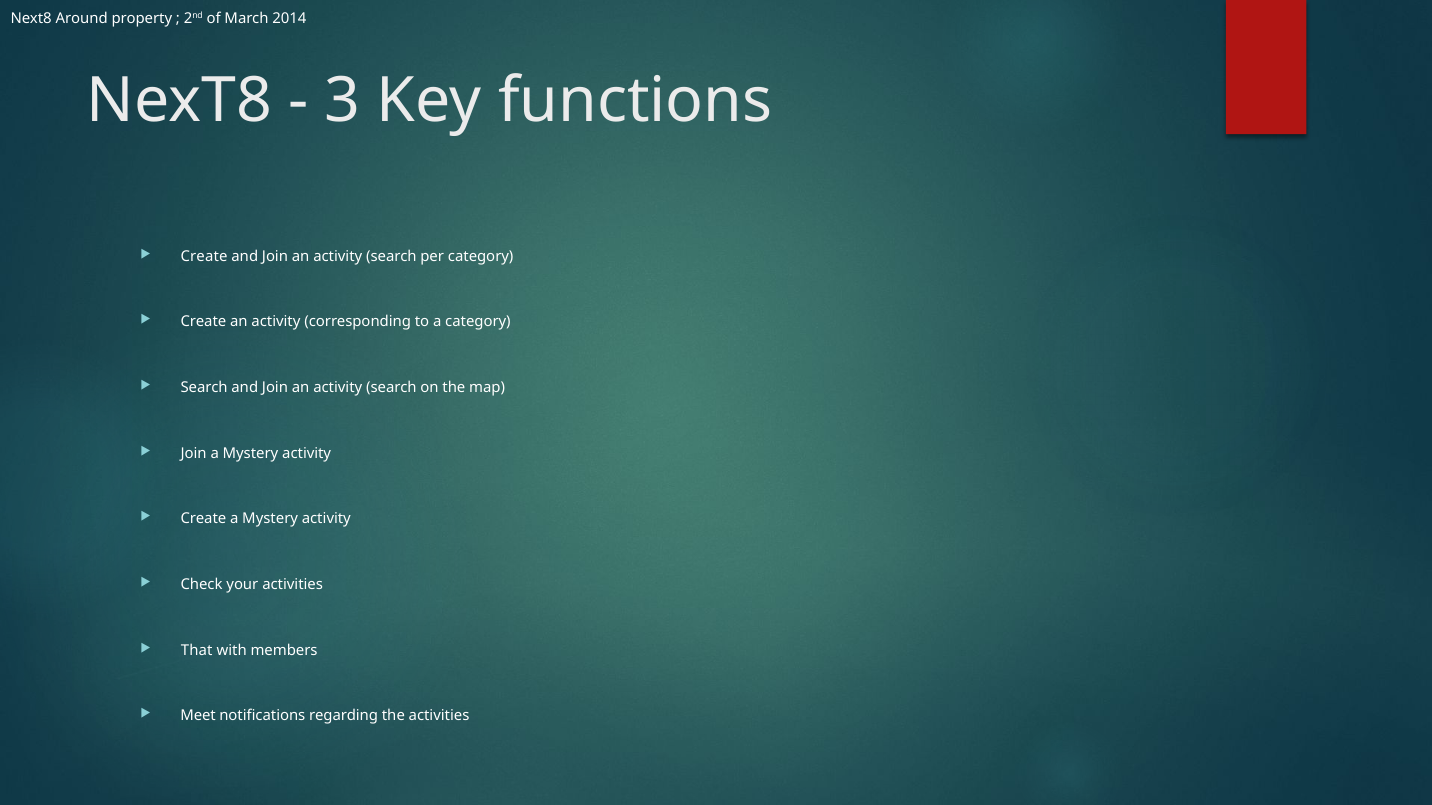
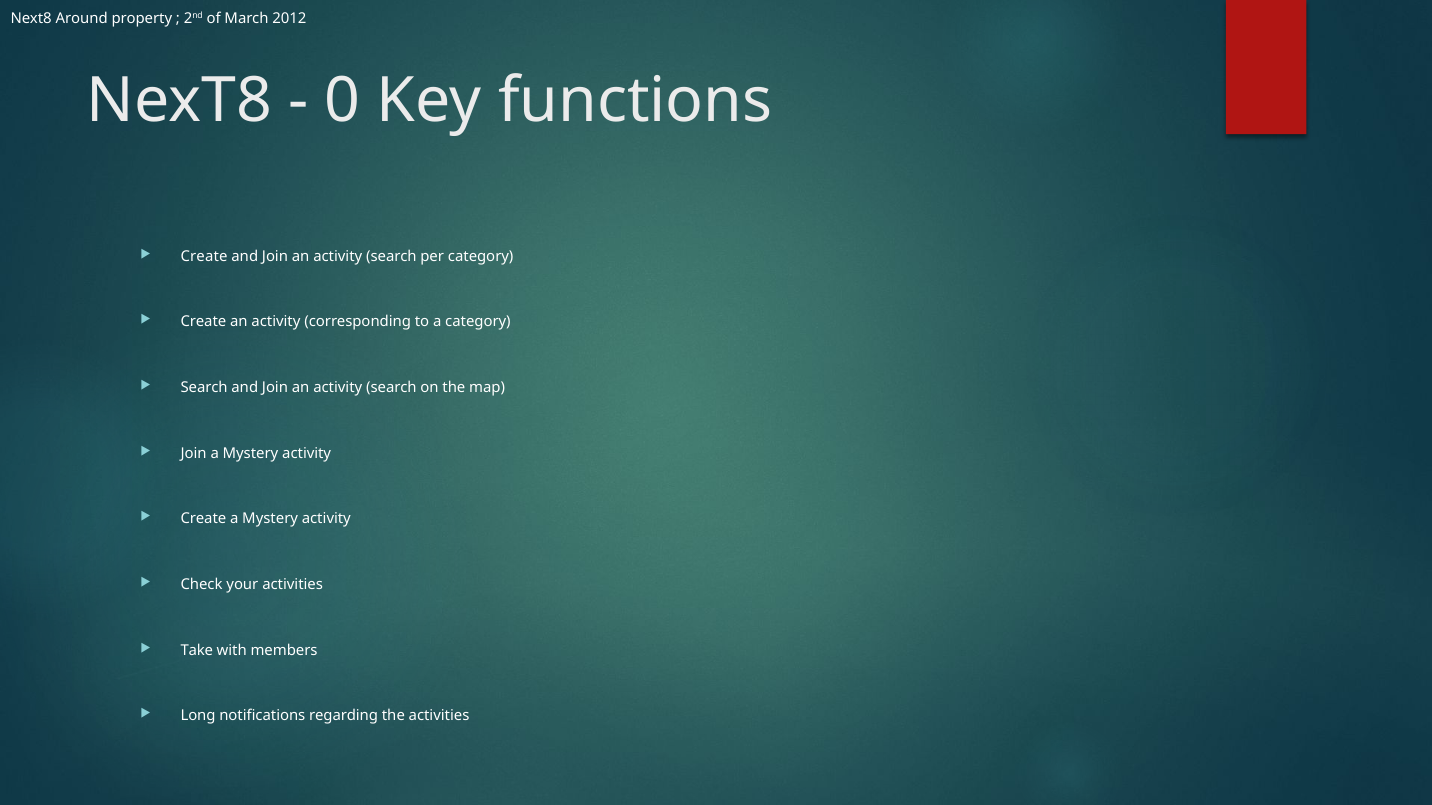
2014: 2014 -> 2012
3: 3 -> 0
That: That -> Take
Meet: Meet -> Long
